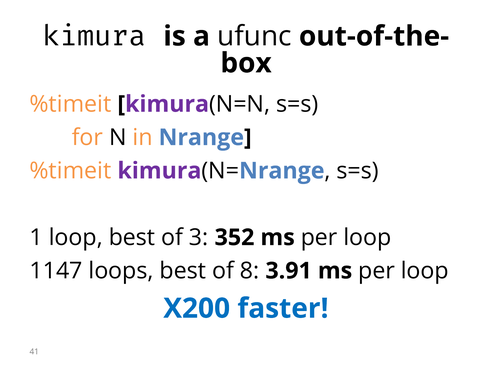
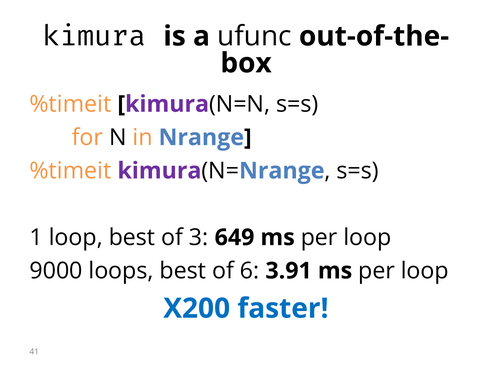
352: 352 -> 649
1147: 1147 -> 9000
8: 8 -> 6
